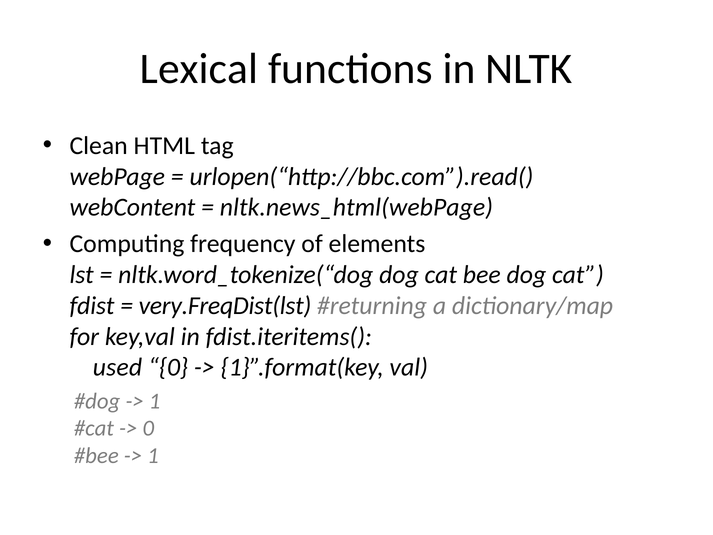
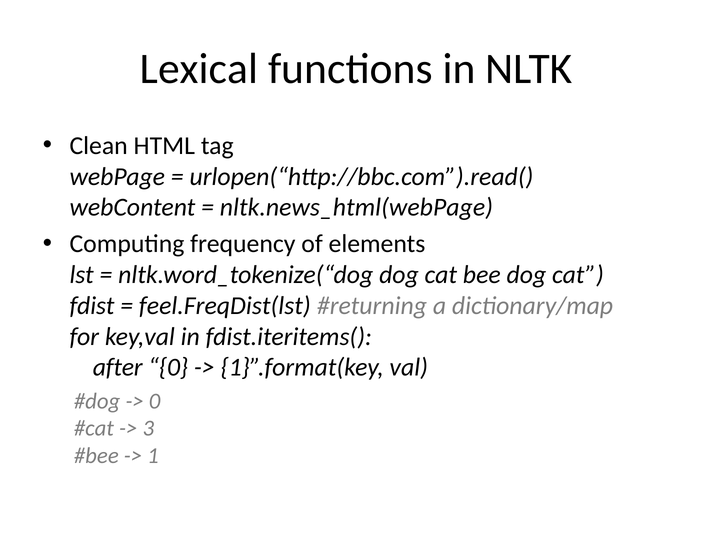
very.FreqDist(lst: very.FreqDist(lst -> feel.FreqDist(lst
used: used -> after
1 at (155, 401): 1 -> 0
0 at (148, 428): 0 -> 3
